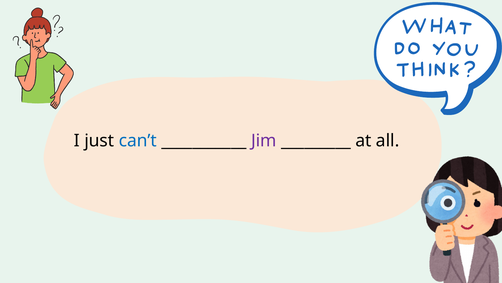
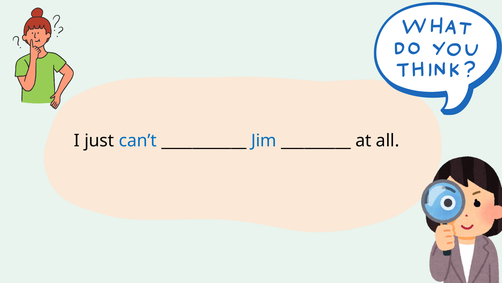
Jim colour: purple -> blue
